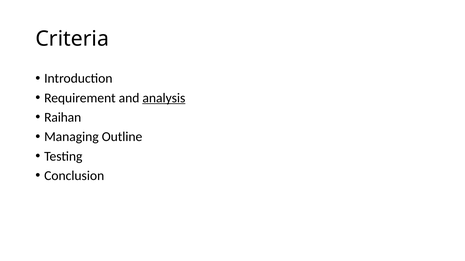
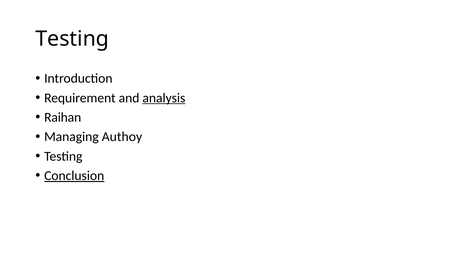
Criteria at (72, 39): Criteria -> Testing
Outline: Outline -> Authoy
Conclusion underline: none -> present
